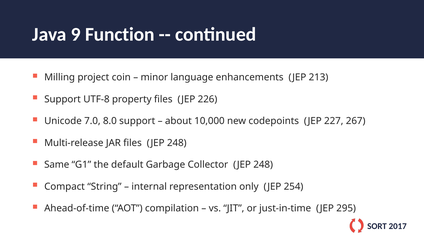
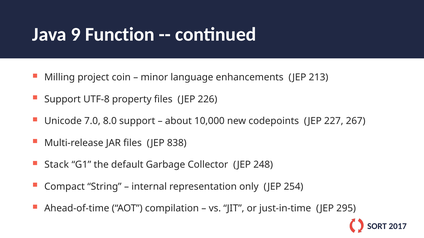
files JEP 248: 248 -> 838
Same: Same -> Stack
